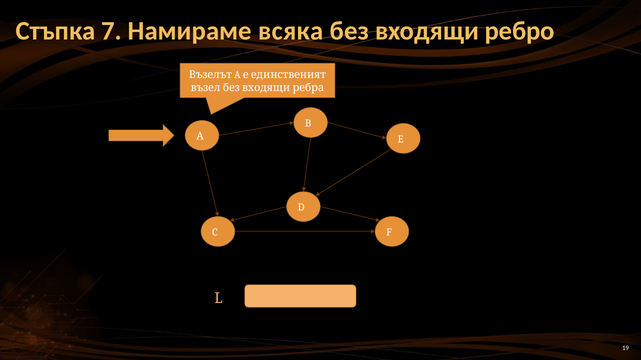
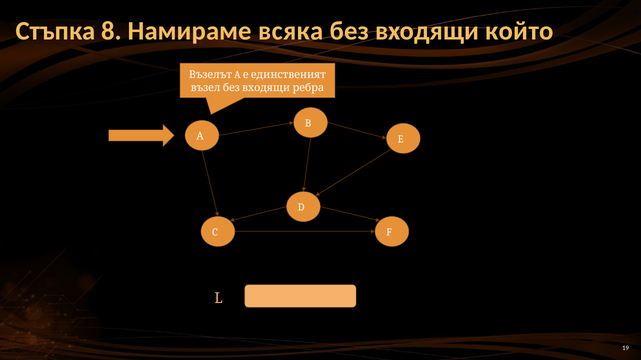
7: 7 -> 8
ребро: ребро -> който
